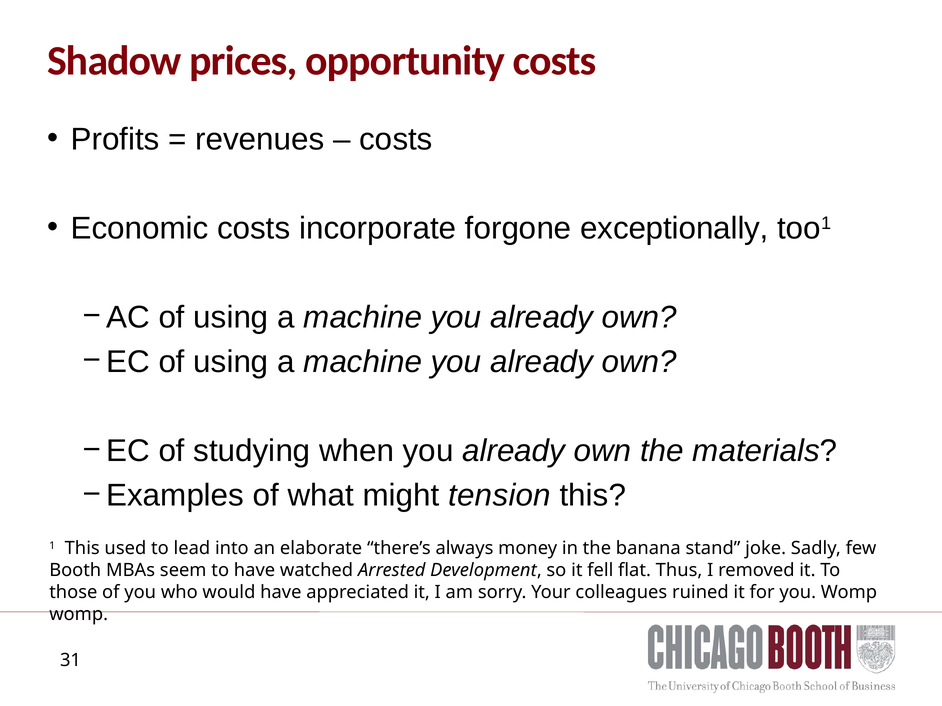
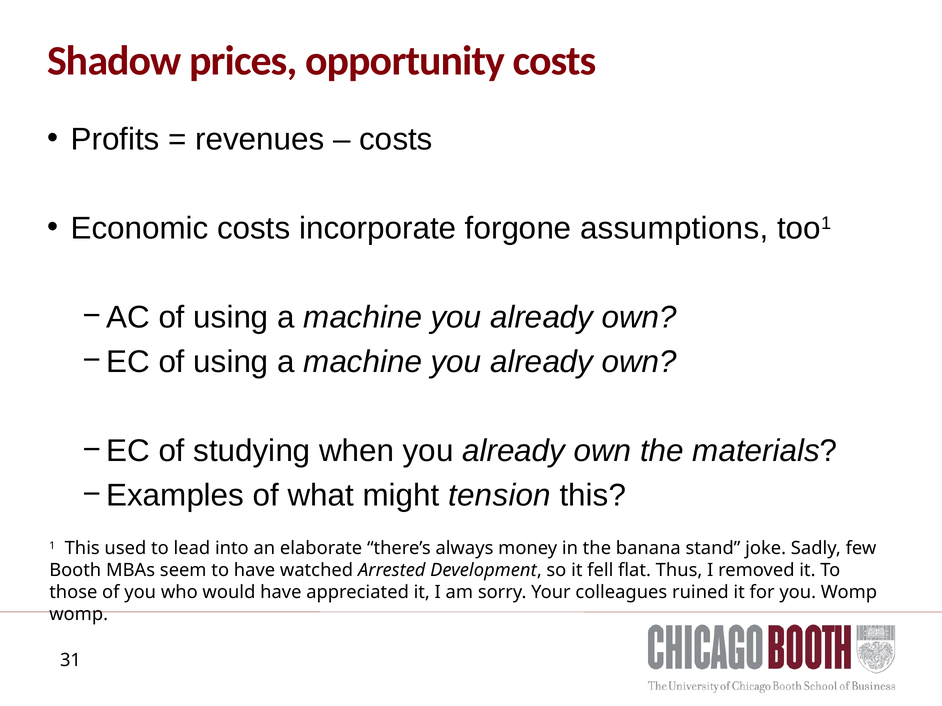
exceptionally: exceptionally -> assumptions
